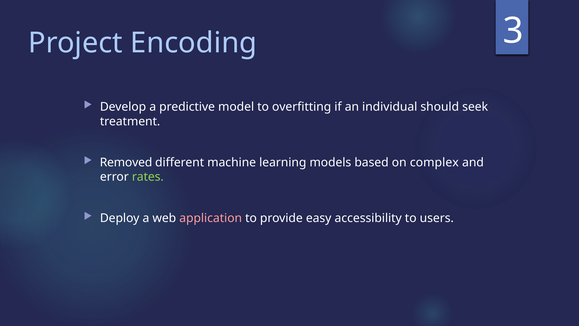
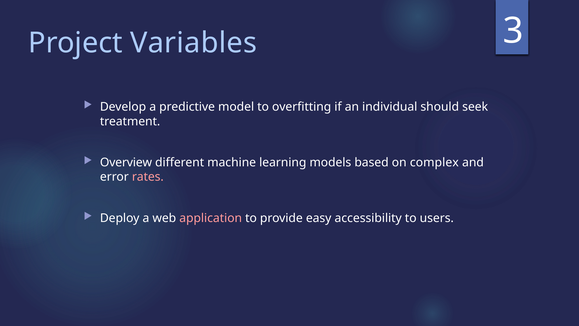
Encoding: Encoding -> Variables
Removed: Removed -> Overview
rates colour: light green -> pink
